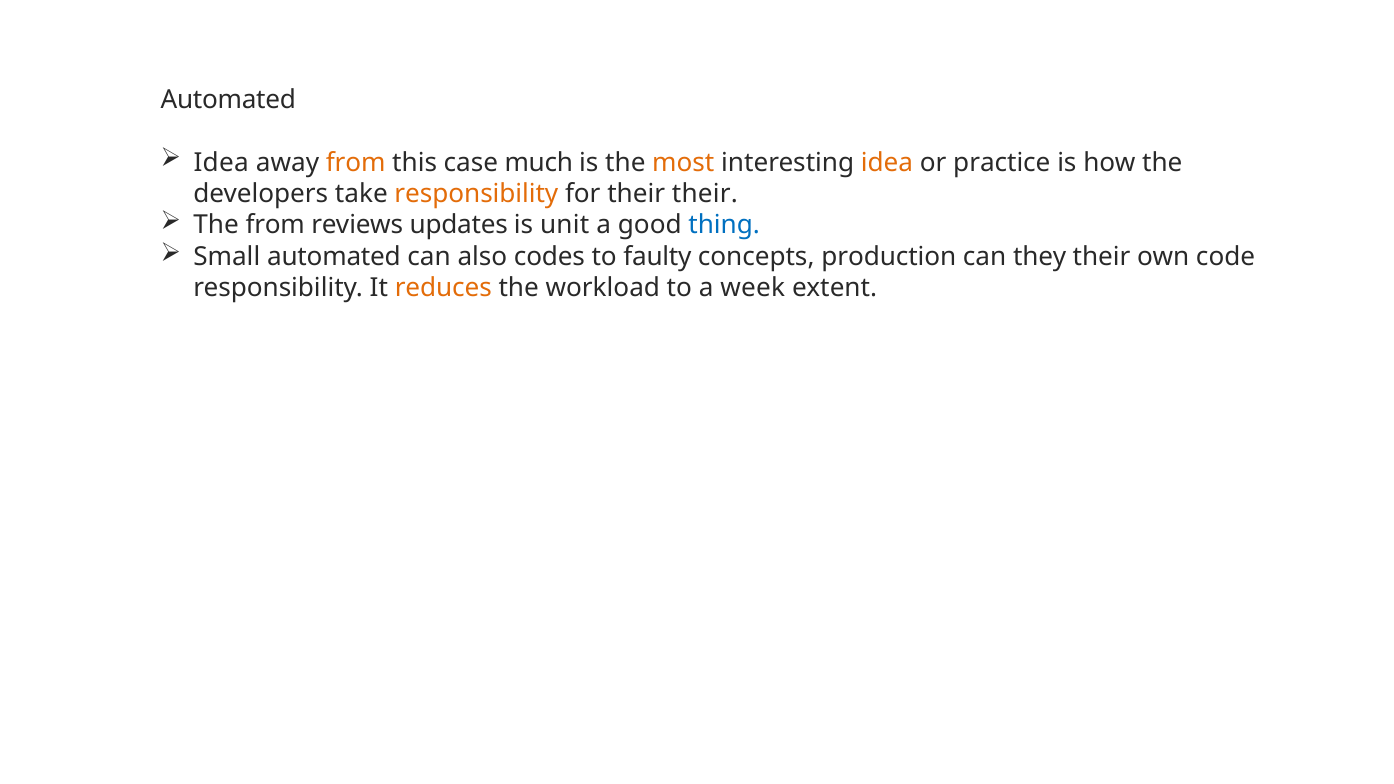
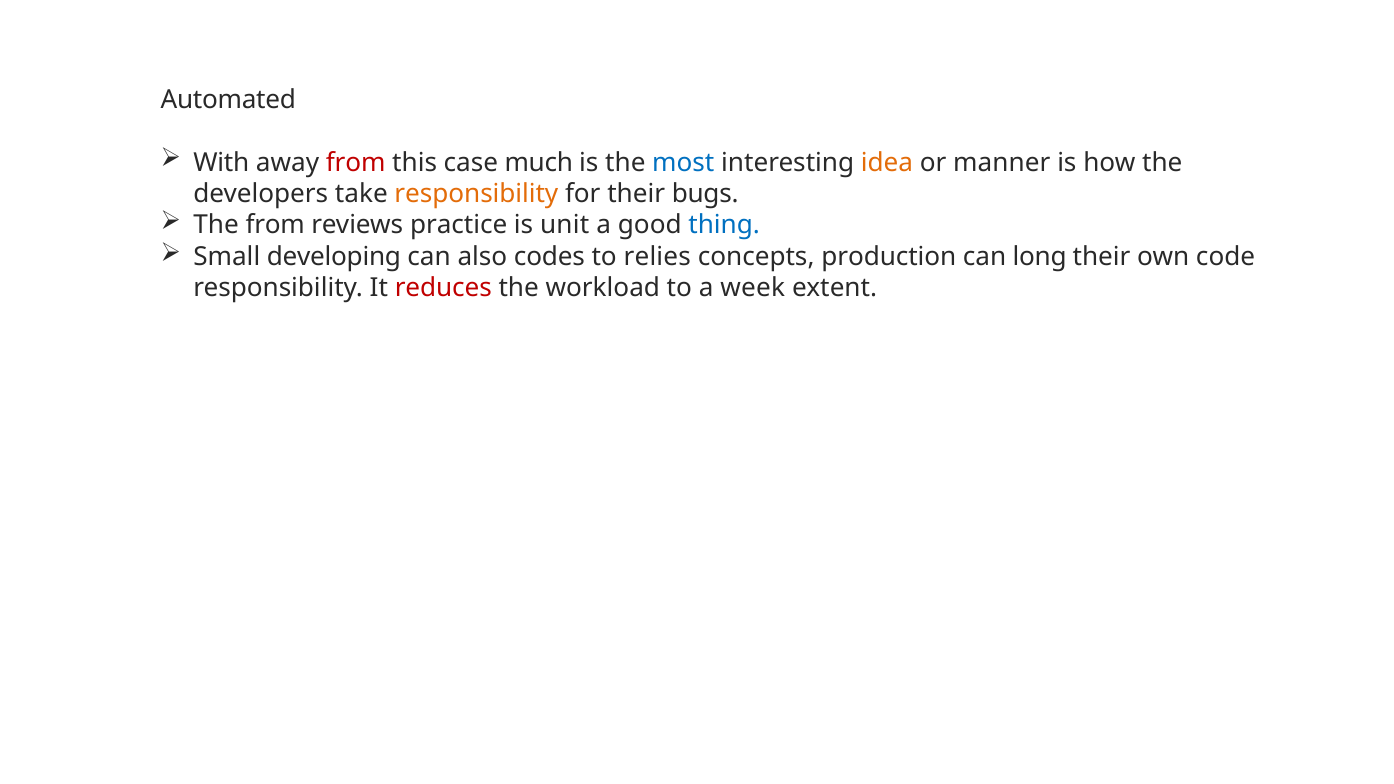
Idea at (221, 163): Idea -> With
from at (356, 163) colour: orange -> red
most colour: orange -> blue
practice: practice -> manner
their their: their -> bugs
updates: updates -> practice
Small automated: automated -> developing
faulty: faulty -> relies
they: they -> long
reduces colour: orange -> red
